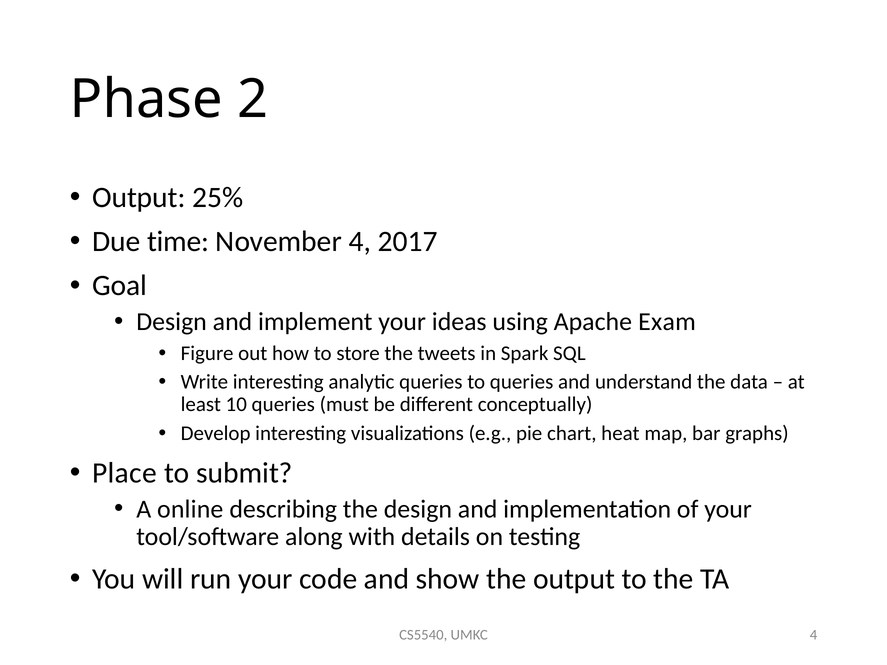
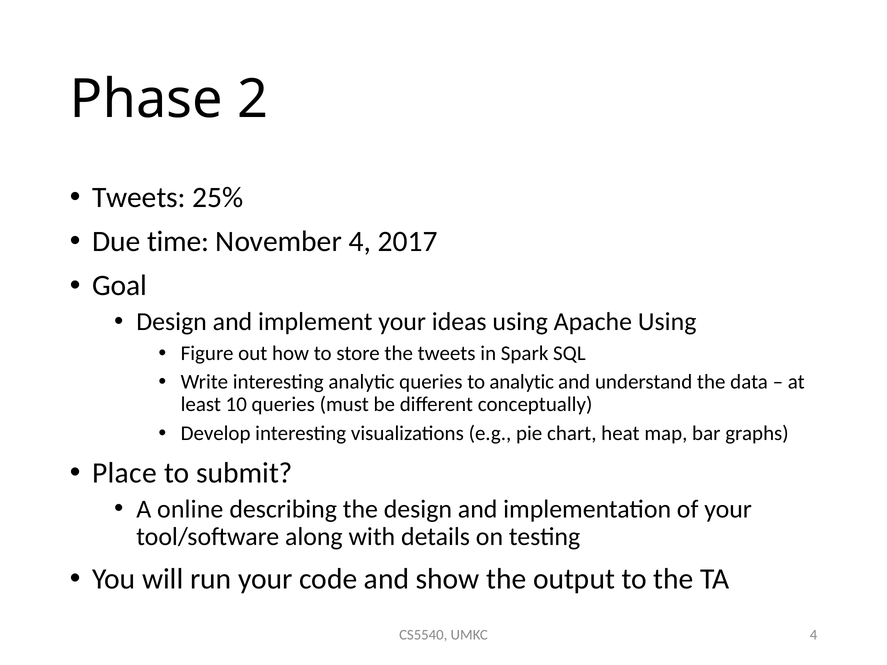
Output at (139, 197): Output -> Tweets
Apache Exam: Exam -> Using
to queries: queries -> analytic
